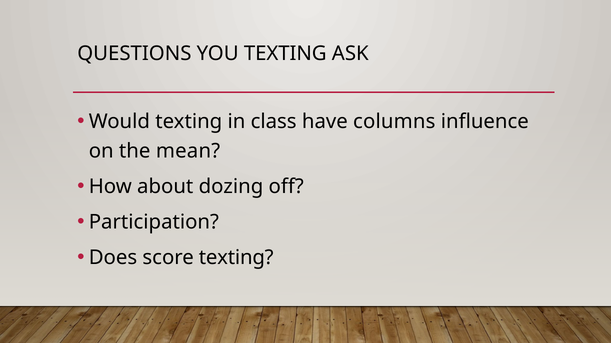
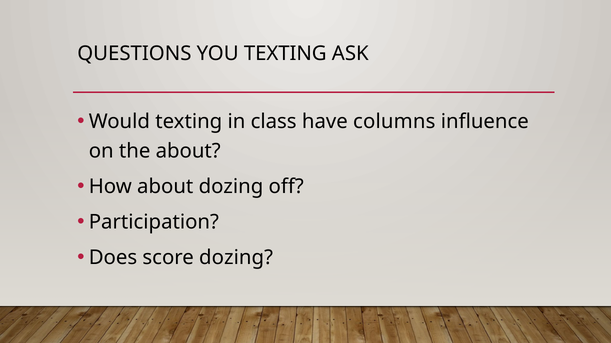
the mean: mean -> about
score texting: texting -> dozing
